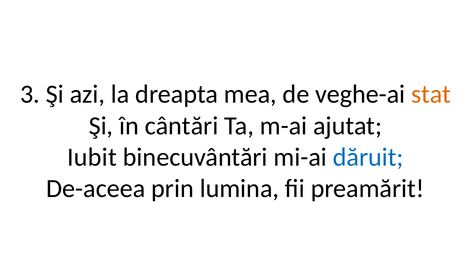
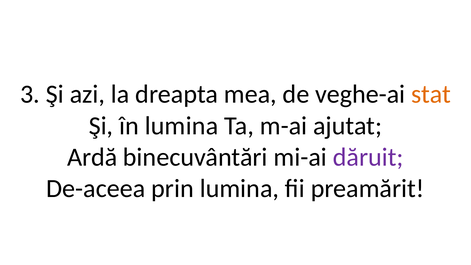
în cântări: cântări -> lumina
Iubit: Iubit -> Ardă
dăruit colour: blue -> purple
